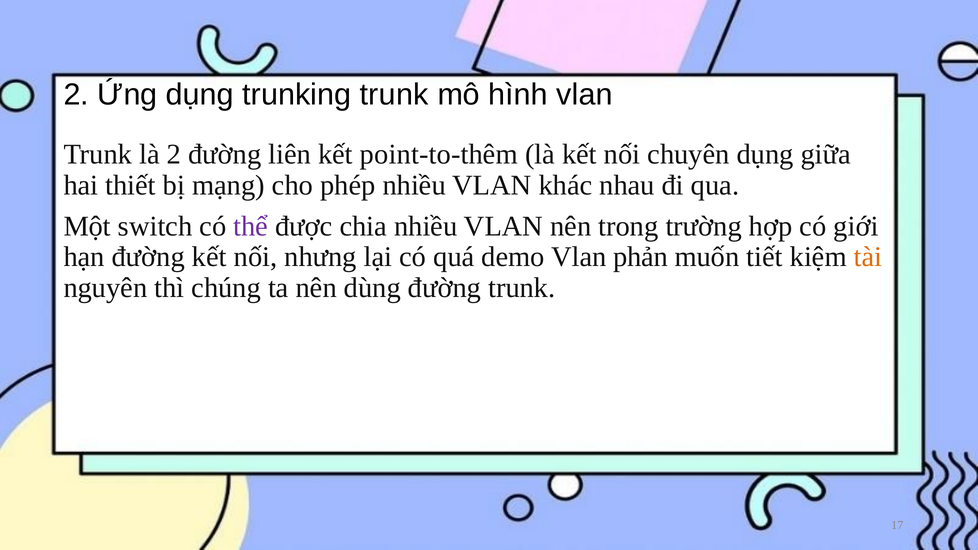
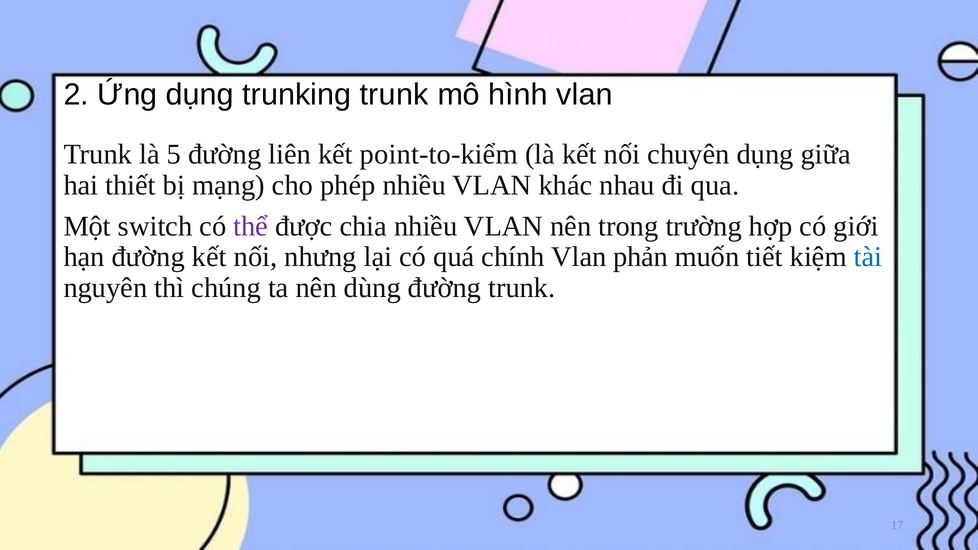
là 2: 2 -> 5
point-to-thêm: point-to-thêm -> point-to-kiểm
demo: demo -> chính
tài colour: orange -> blue
